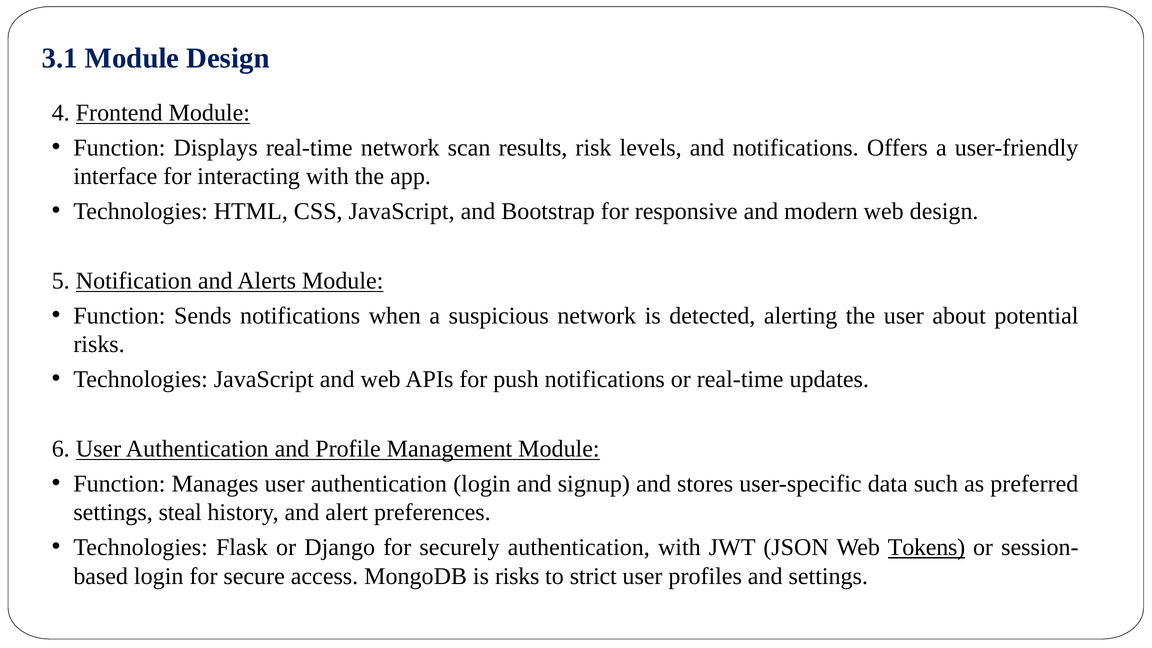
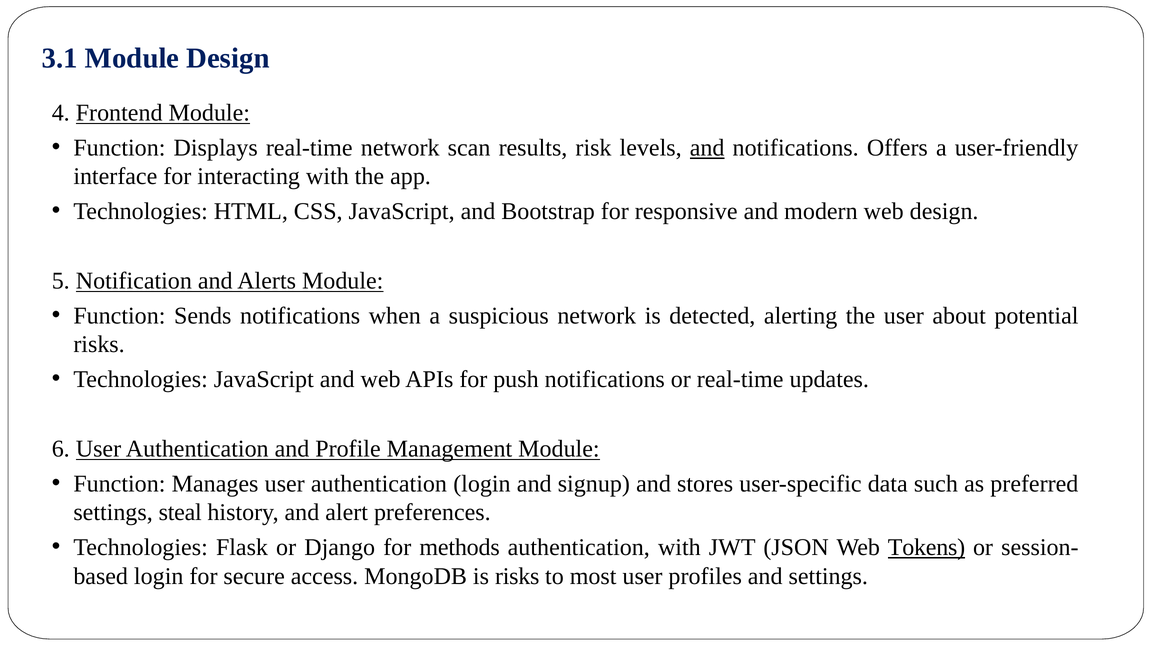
and at (707, 148) underline: none -> present
securely: securely -> methods
strict: strict -> most
